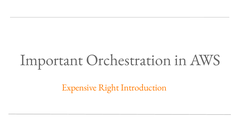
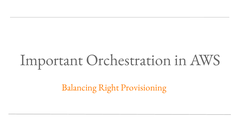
Expensive: Expensive -> Balancing
Introduction: Introduction -> Provisioning
